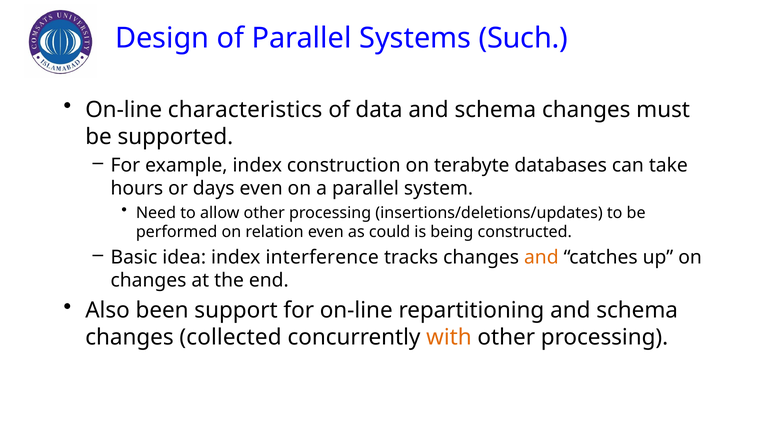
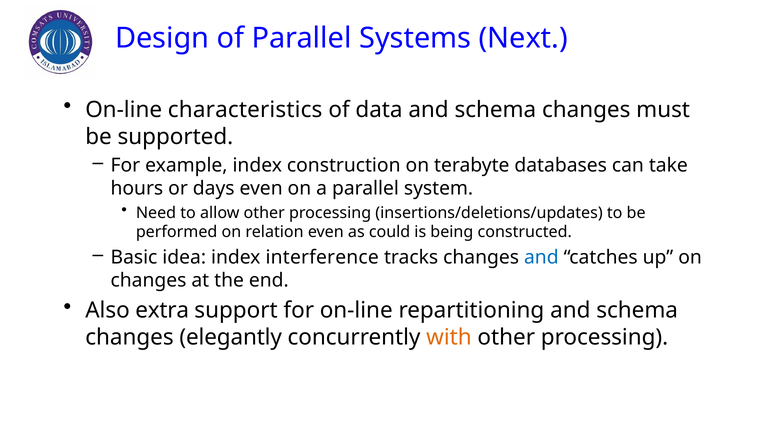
Such: Such -> Next
and at (541, 257) colour: orange -> blue
been: been -> extra
collected: collected -> elegantly
